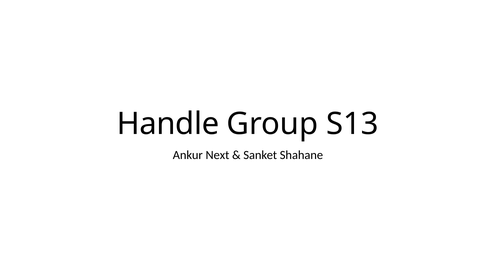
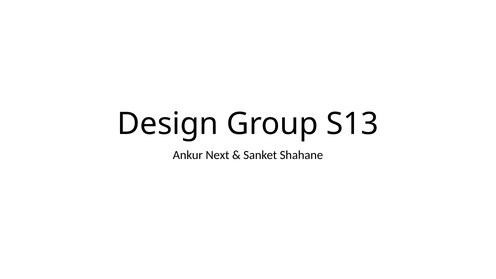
Handle: Handle -> Design
